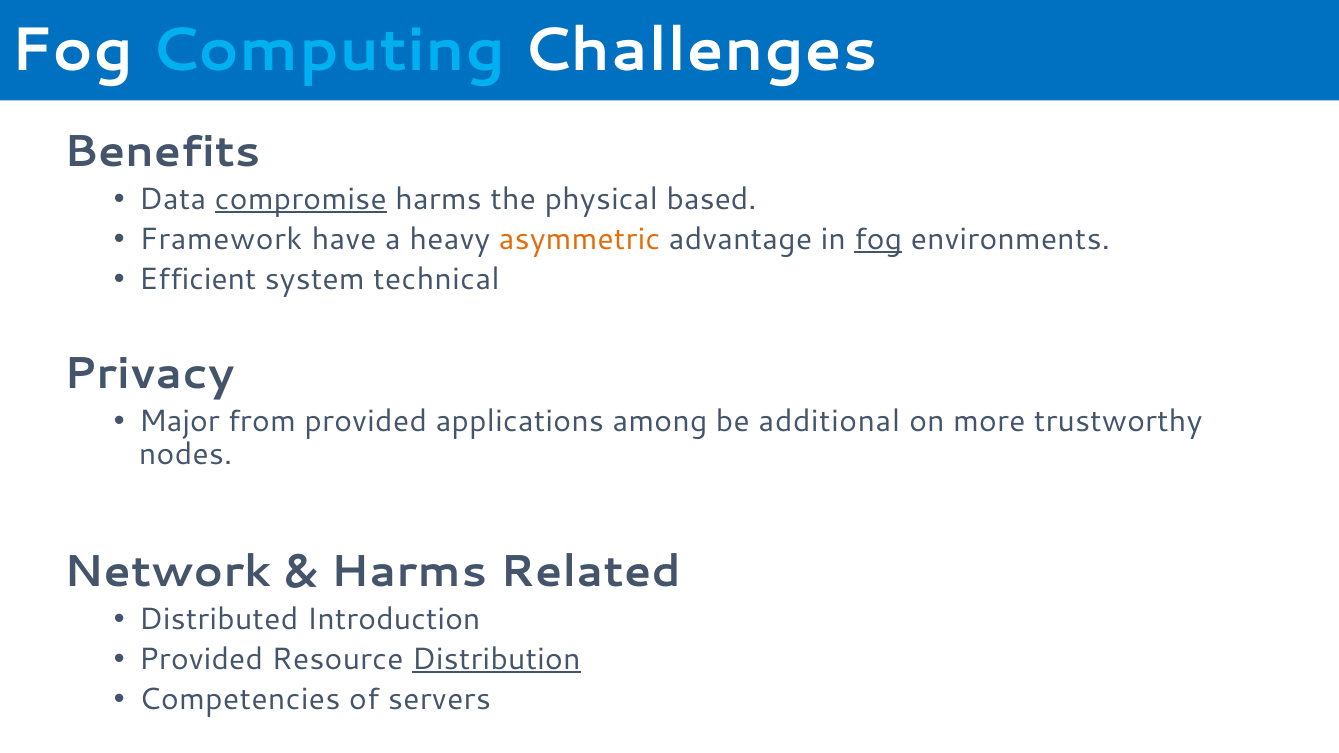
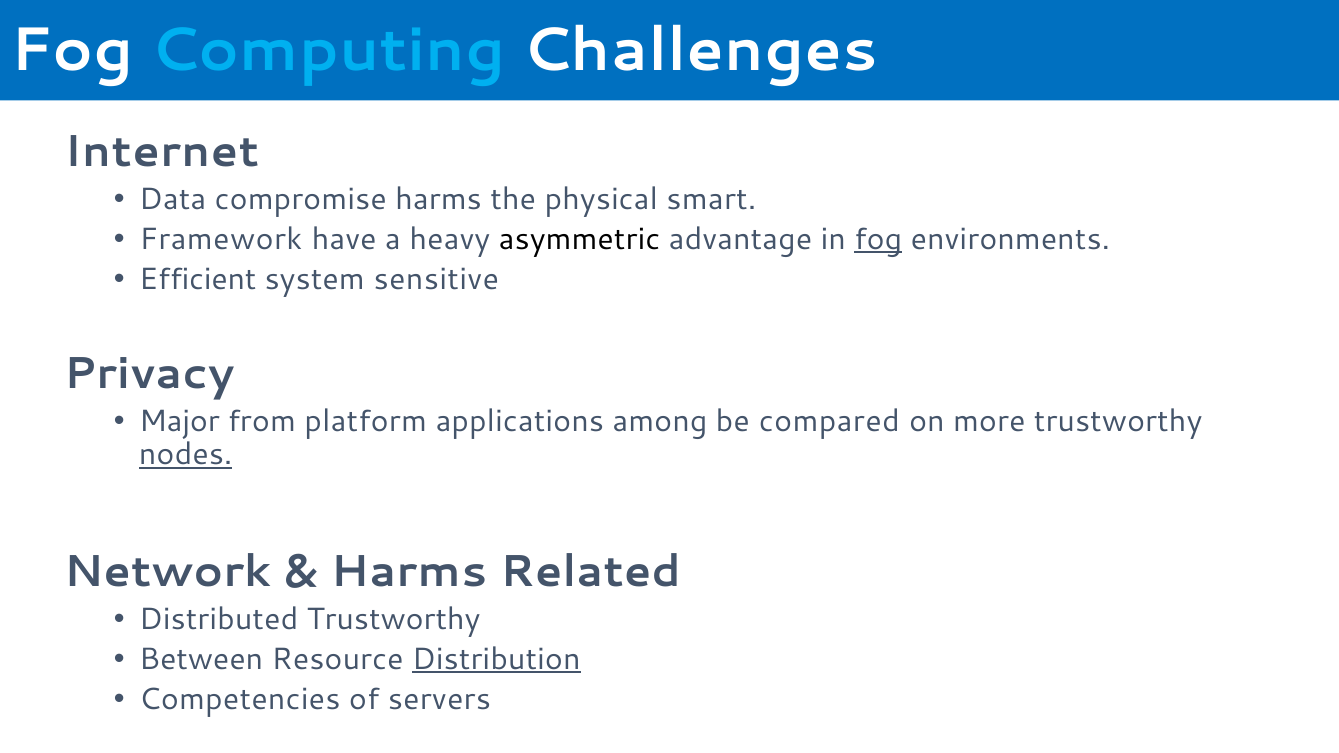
Benefits: Benefits -> Internet
compromise underline: present -> none
based: based -> smart
asymmetric colour: orange -> black
technical: technical -> sensitive
from provided: provided -> platform
additional: additional -> compared
nodes underline: none -> present
Distributed Introduction: Introduction -> Trustworthy
Provided at (201, 659): Provided -> Between
